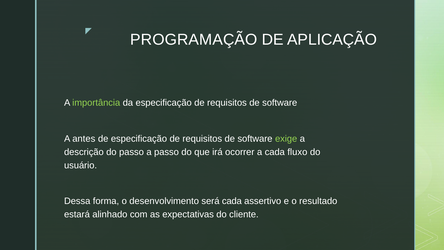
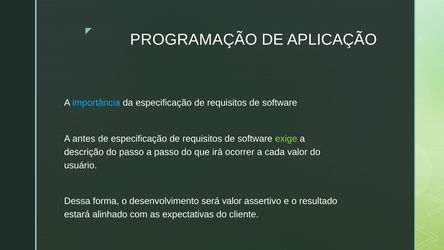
importância colour: light green -> light blue
cada fluxo: fluxo -> valor
será cada: cada -> valor
